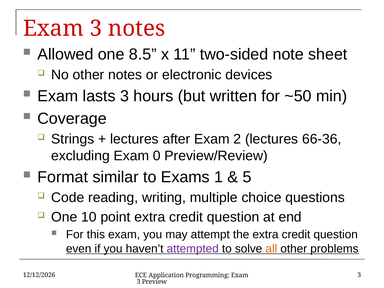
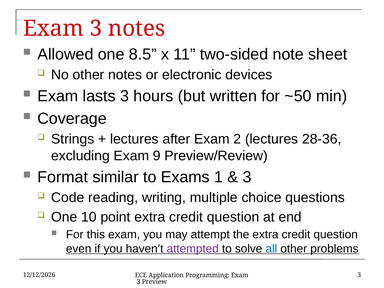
66-36: 66-36 -> 28-36
0: 0 -> 9
5 at (247, 177): 5 -> 3
all colour: orange -> blue
